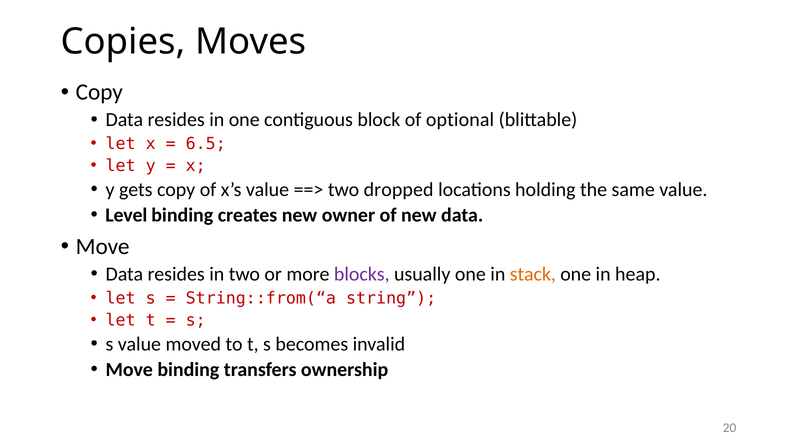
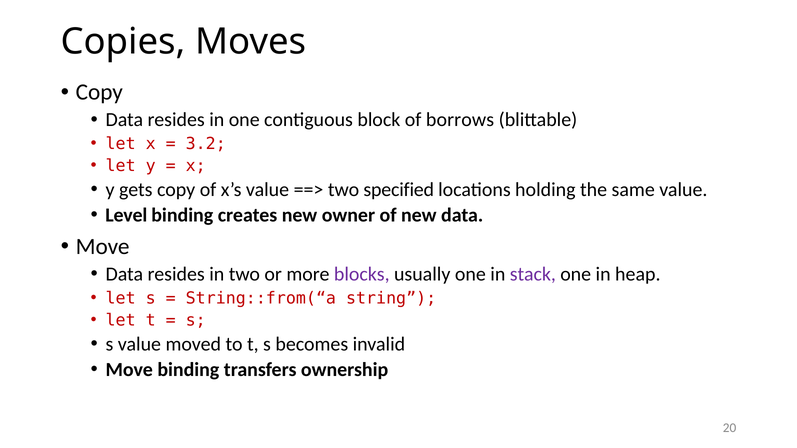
optional: optional -> borrows
6.5: 6.5 -> 3.2
dropped: dropped -> specified
stack colour: orange -> purple
